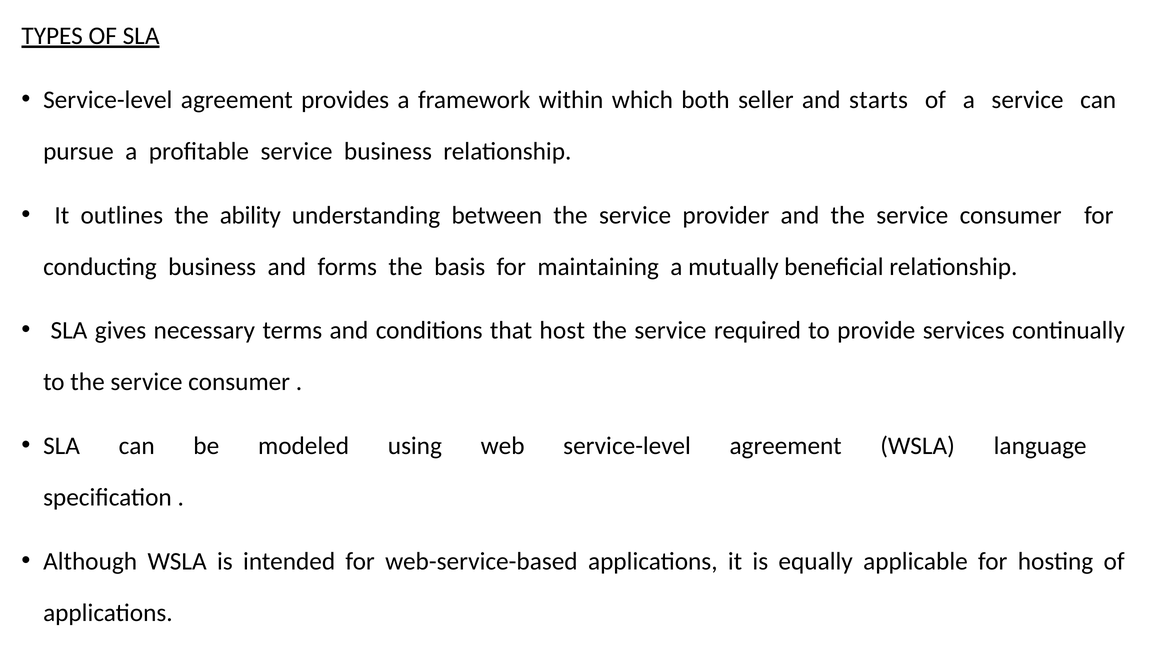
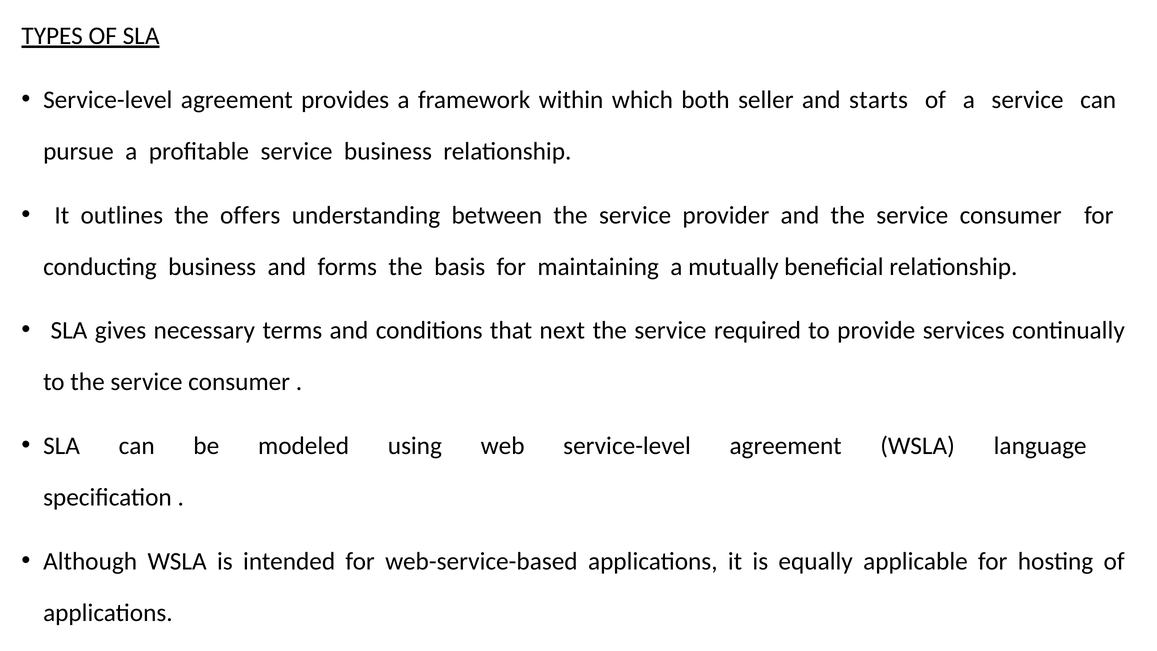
ability: ability -> offers
host: host -> next
